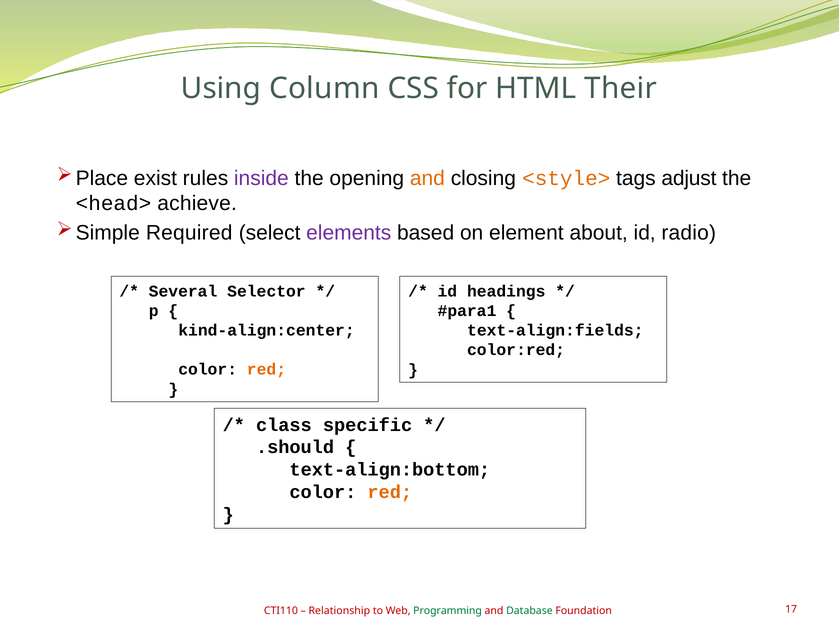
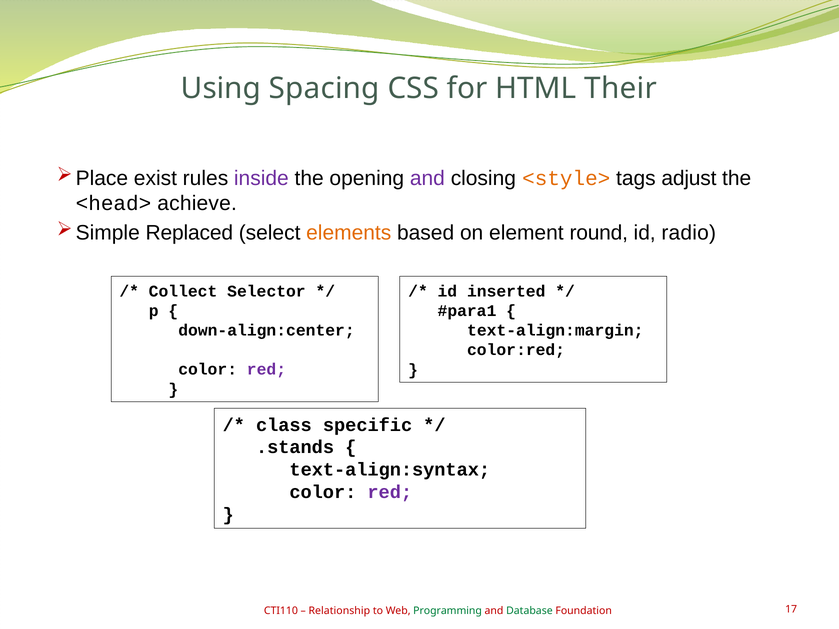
Column: Column -> Spacing
and at (427, 178) colour: orange -> purple
Required: Required -> Replaced
elements colour: purple -> orange
about: about -> round
Several: Several -> Collect
headings: headings -> inserted
kind-align:center: kind-align:center -> down-align:center
text-align:fields: text-align:fields -> text-align:margin
red at (266, 370) colour: orange -> purple
.should: .should -> .stands
text-align:bottom: text-align:bottom -> text-align:syntax
red at (390, 492) colour: orange -> purple
